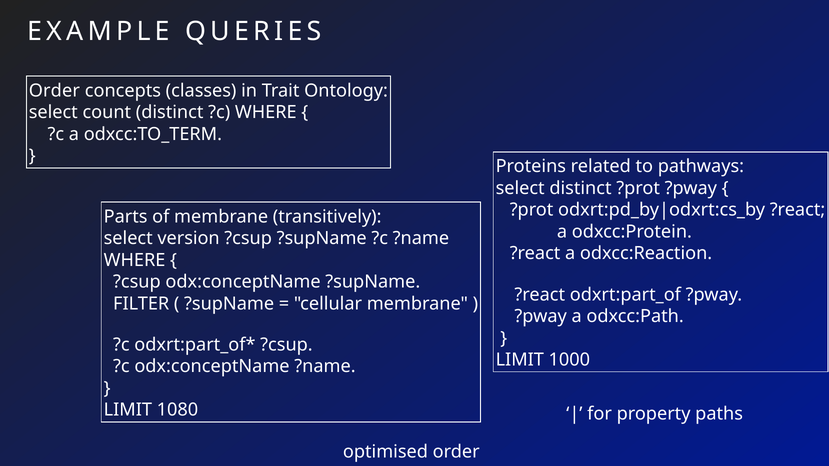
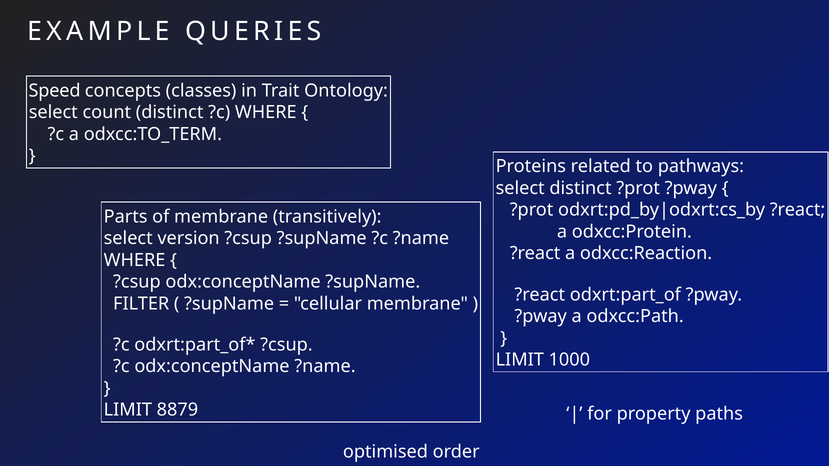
Order at (54, 91): Order -> Speed
1080: 1080 -> 8879
